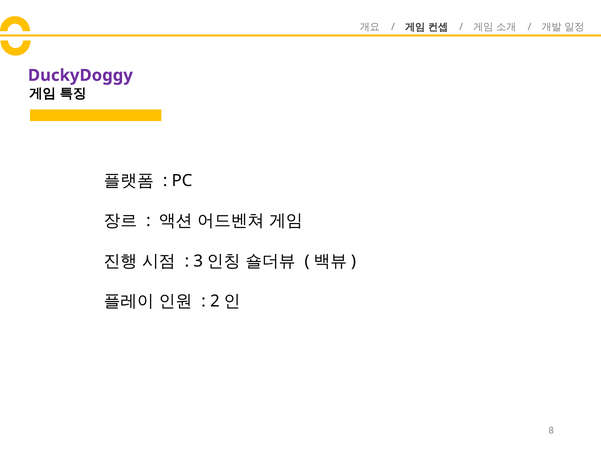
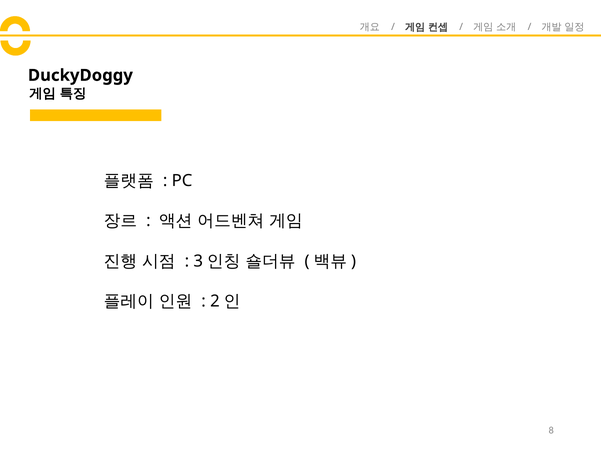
DuckyDoggy colour: purple -> black
